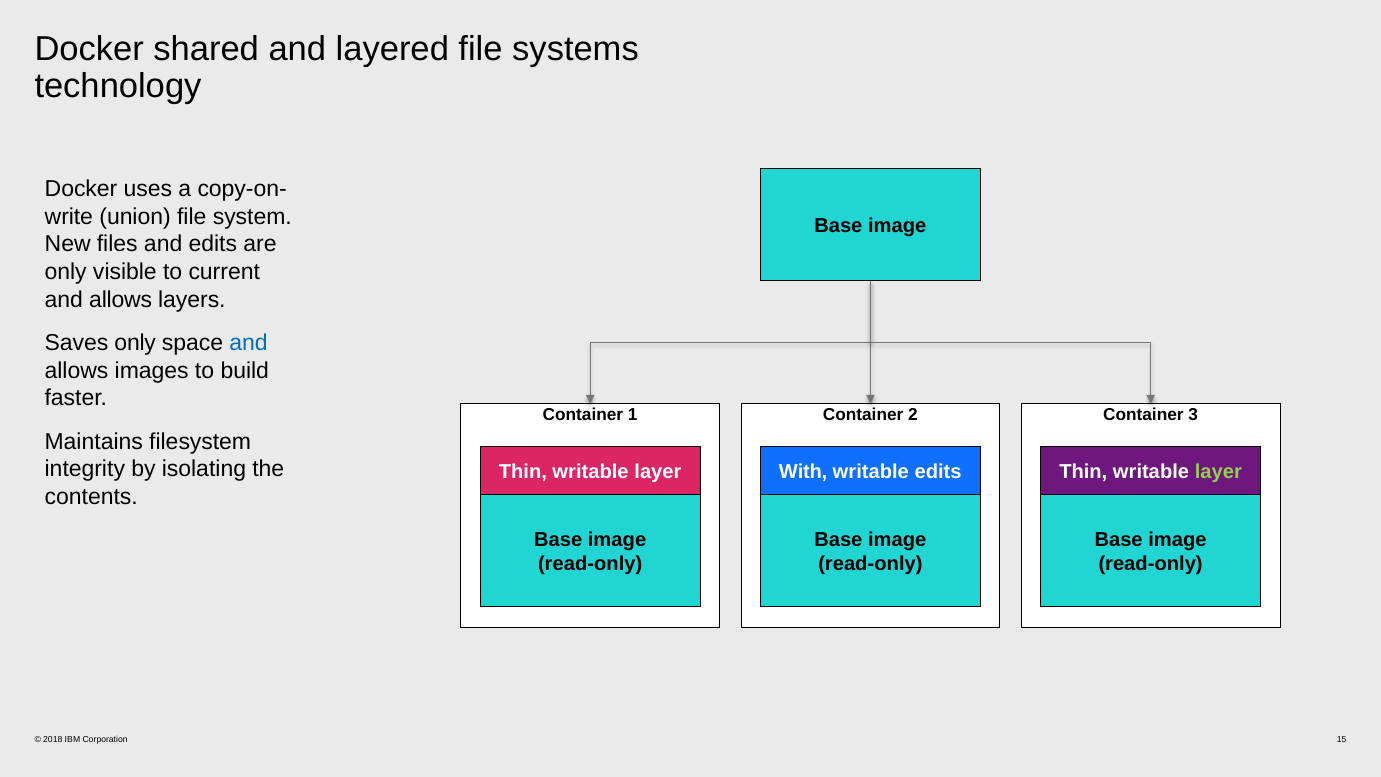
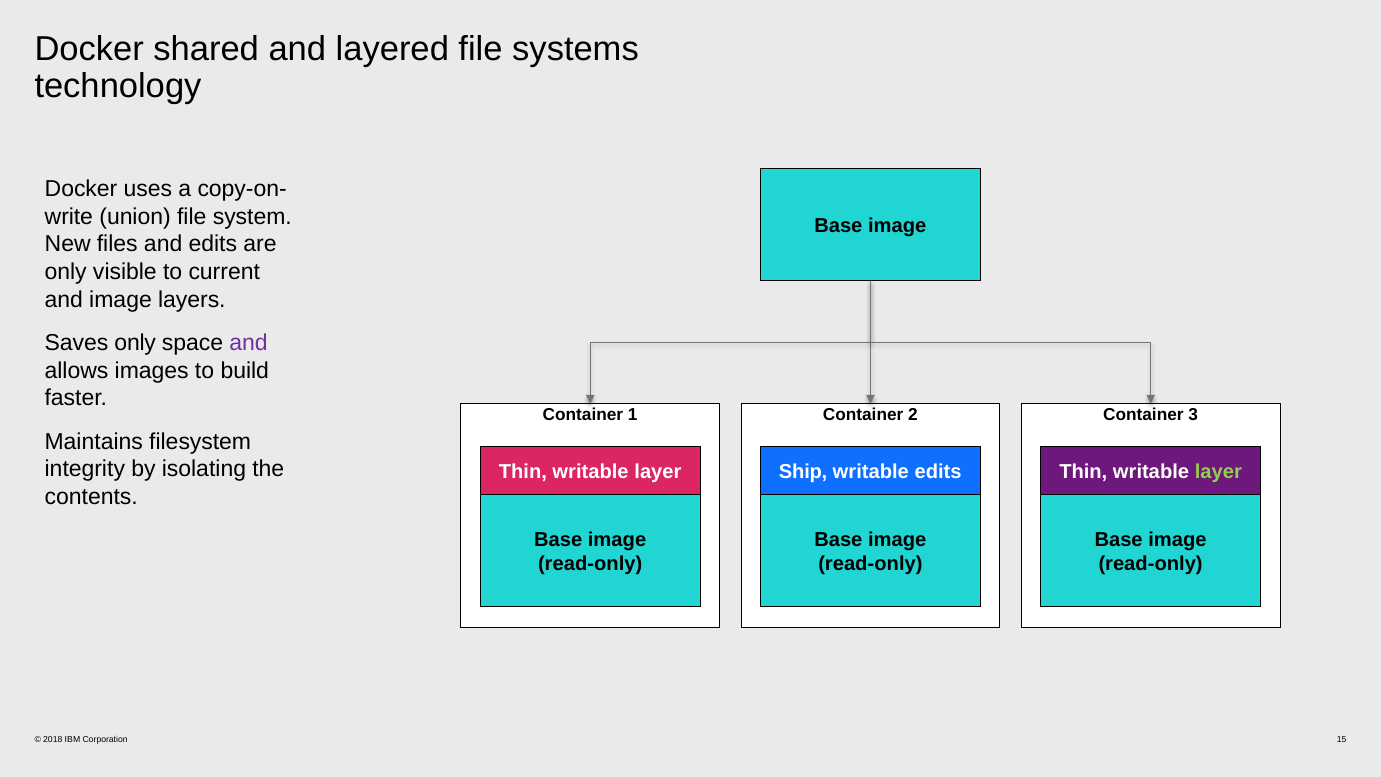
allows at (121, 300): allows -> image
and at (248, 343) colour: blue -> purple
With: With -> Ship
